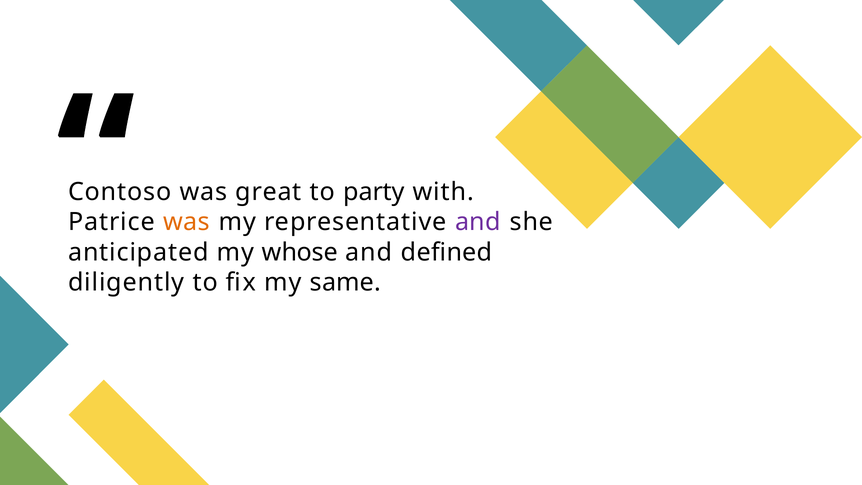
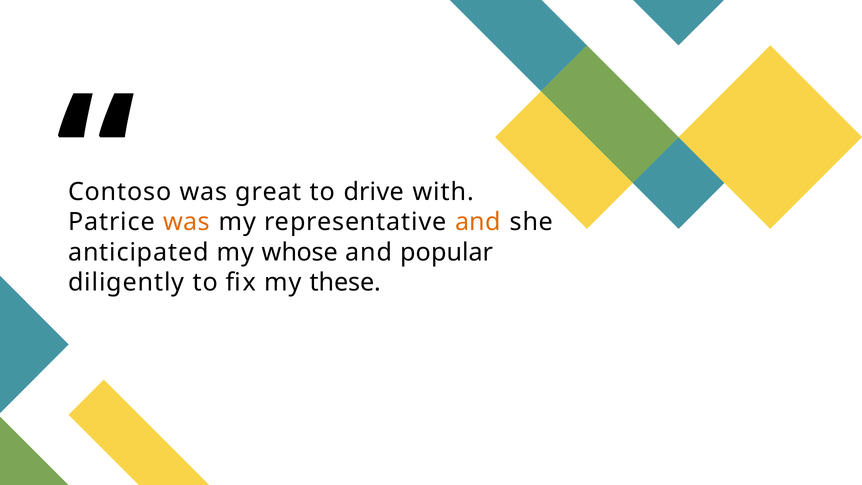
party: party -> drive
and at (478, 222) colour: purple -> orange
defined: defined -> popular
same: same -> these
